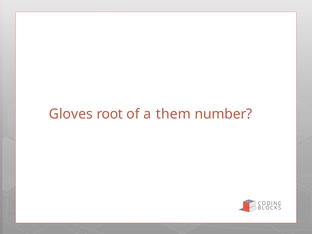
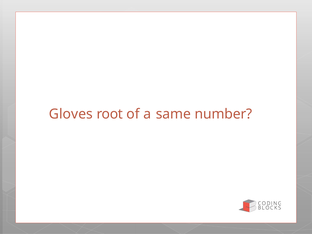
them: them -> same
